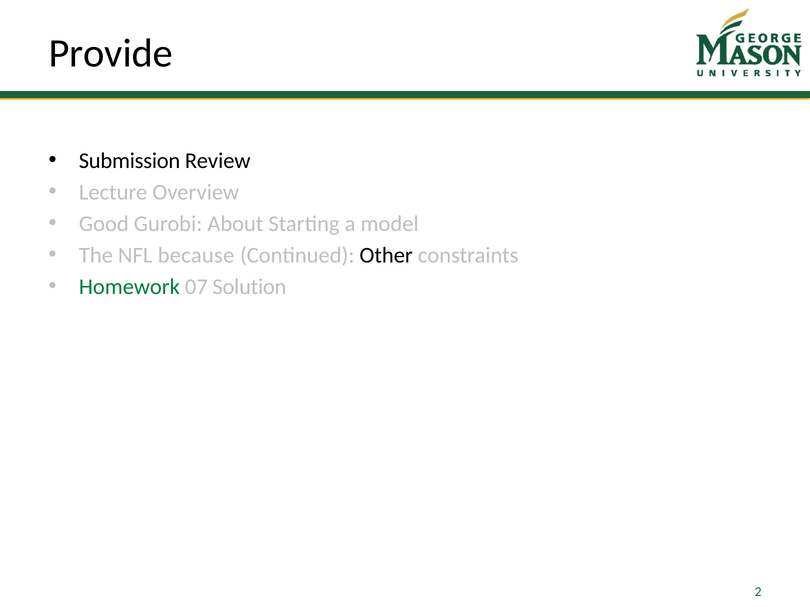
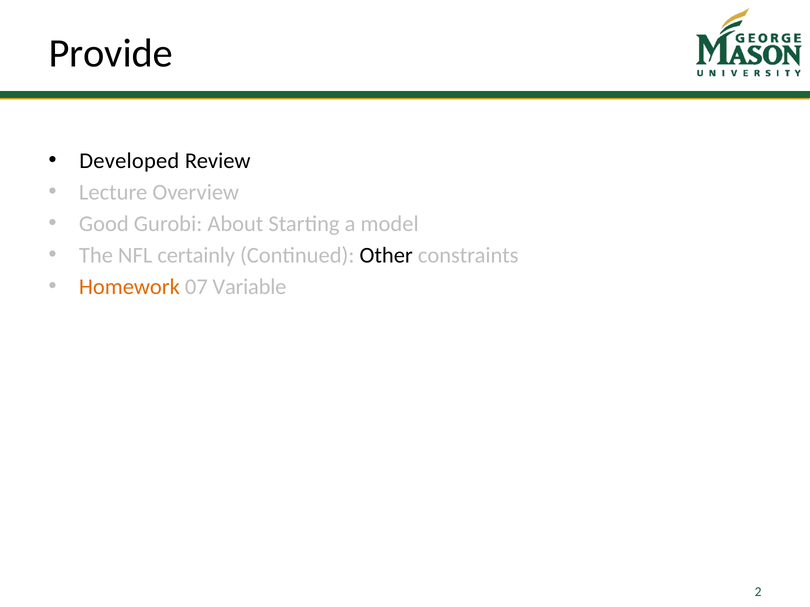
Submission: Submission -> Developed
because: because -> certainly
Homework colour: green -> orange
Solution: Solution -> Variable
